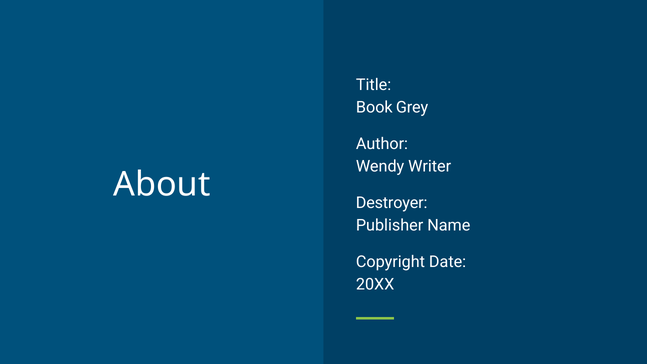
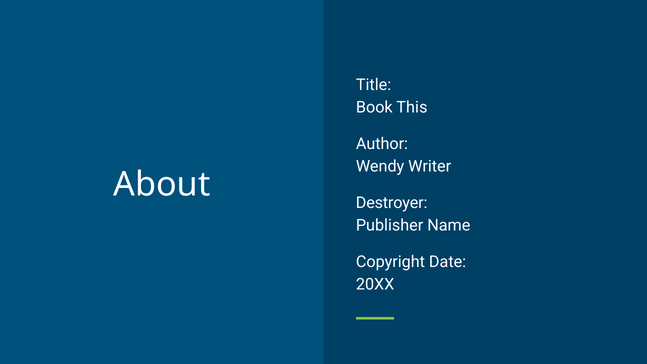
Grey: Grey -> This
